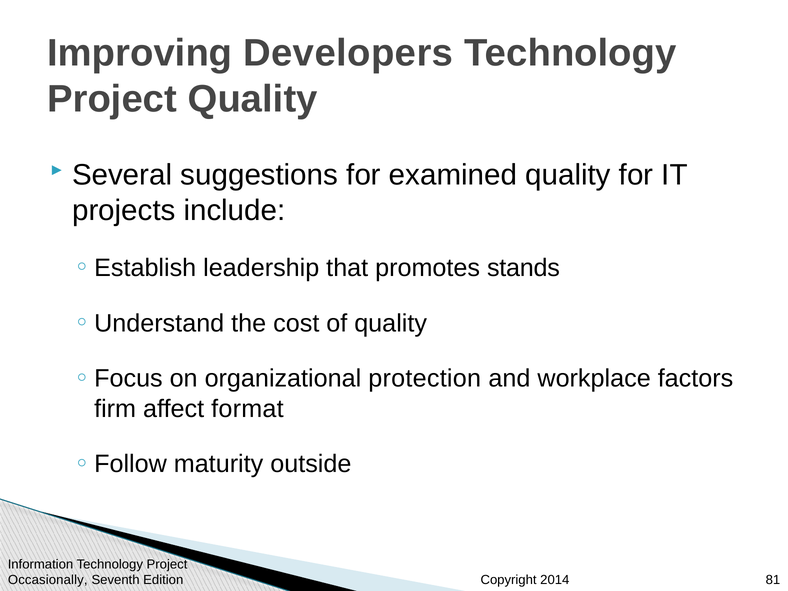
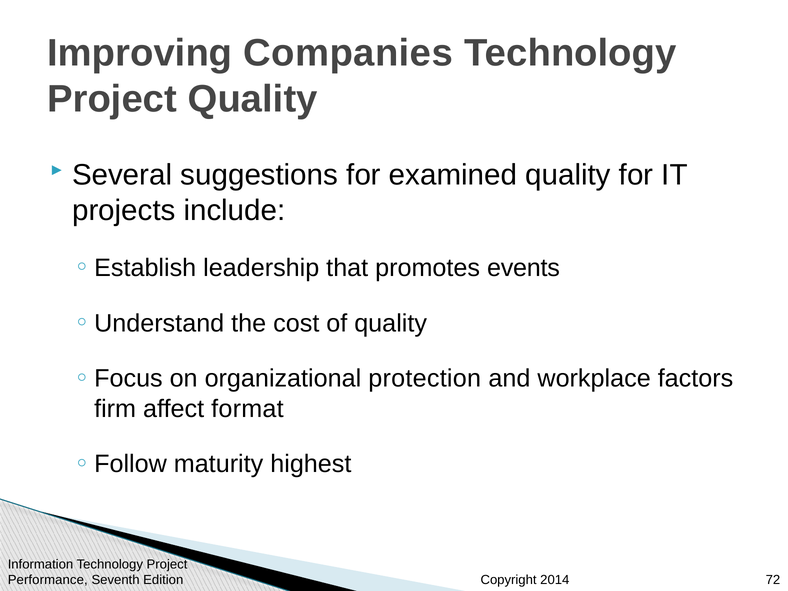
Developers: Developers -> Companies
stands: stands -> events
outside: outside -> highest
Occasionally: Occasionally -> Performance
81: 81 -> 72
